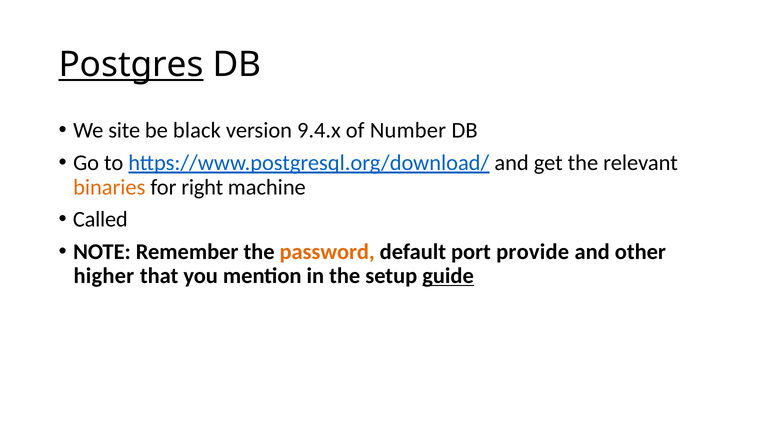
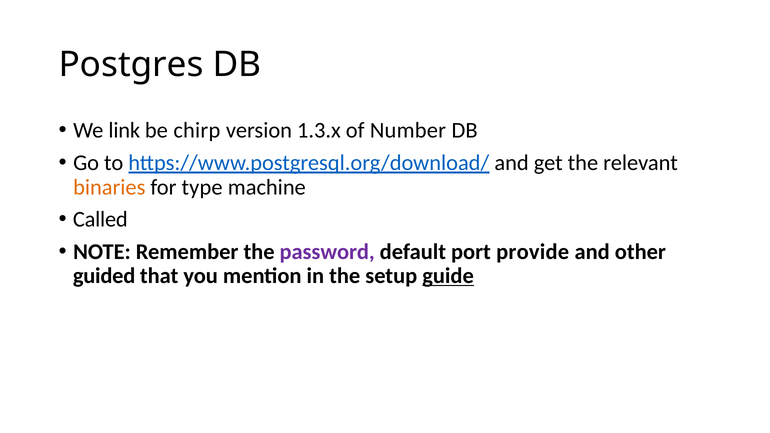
Postgres underline: present -> none
site: site -> link
black: black -> chirp
9.4.x: 9.4.x -> 1.3.x
right: right -> type
password colour: orange -> purple
higher: higher -> guided
